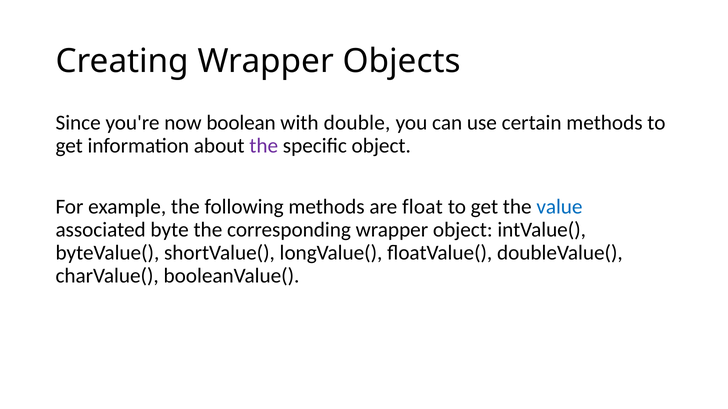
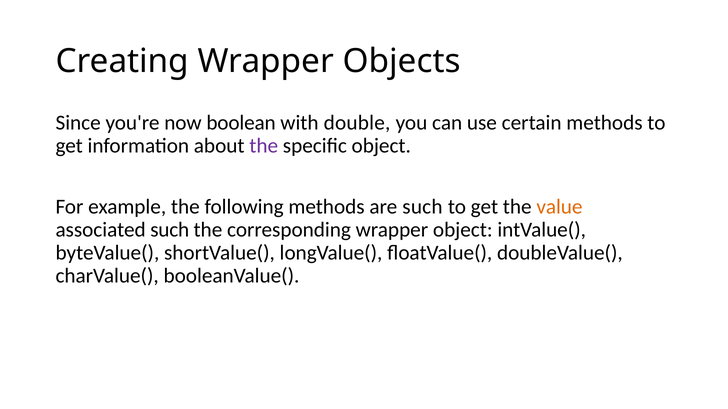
are float: float -> such
value colour: blue -> orange
associated byte: byte -> such
